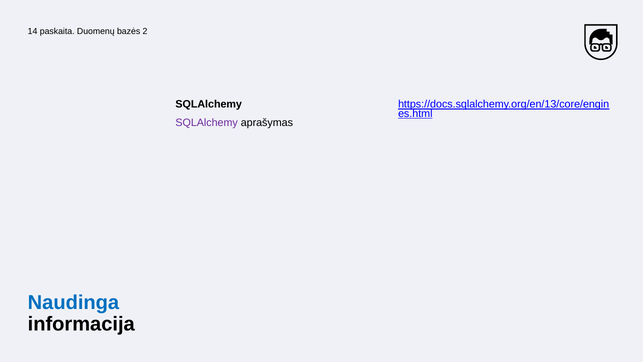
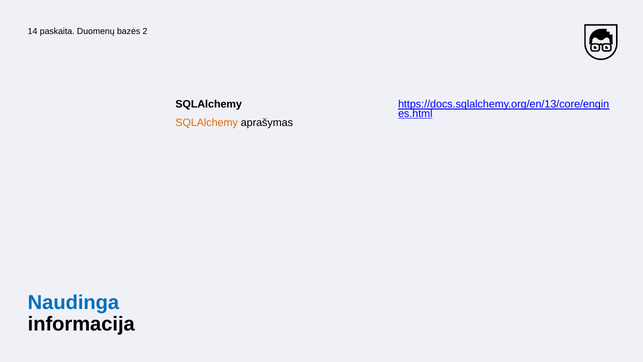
SQLAlchemy at (207, 123) colour: purple -> orange
